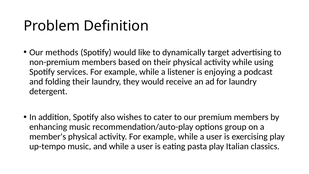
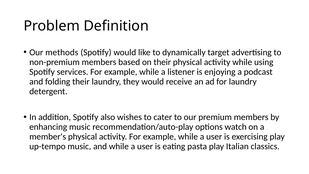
group: group -> watch
